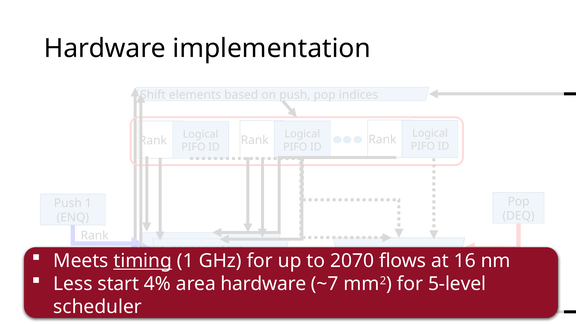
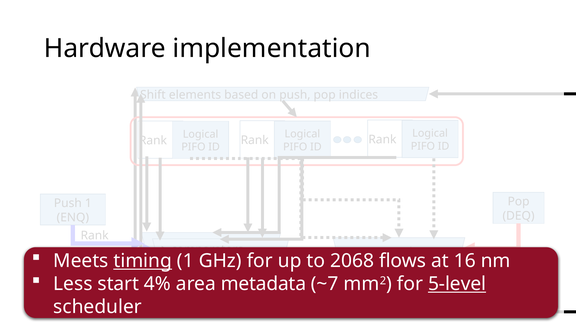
2070: 2070 -> 2068
area hardware: hardware -> metadata
5-level underline: none -> present
